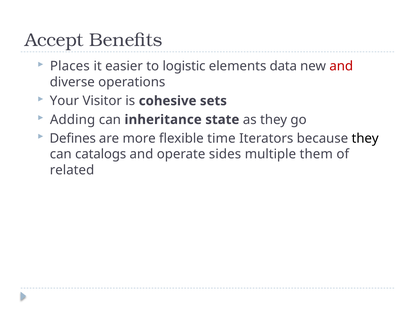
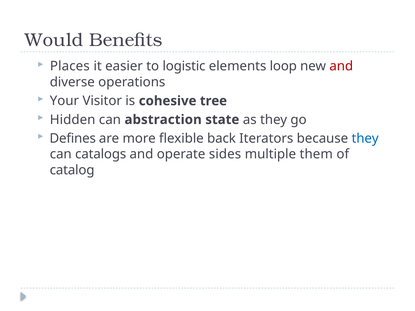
Accept: Accept -> Would
data: data -> loop
sets: sets -> tree
Adding: Adding -> Hidden
inheritance: inheritance -> abstraction
time: time -> back
they at (365, 139) colour: black -> blue
related: related -> catalog
